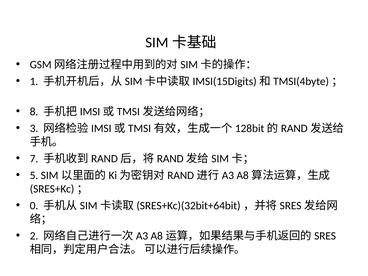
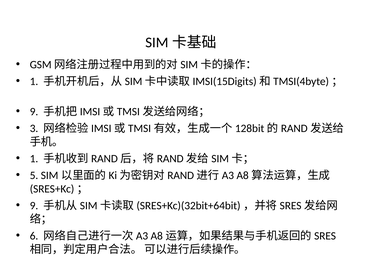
8 at (34, 112): 8 -> 9
7 at (34, 159): 7 -> 1
0 at (34, 206): 0 -> 9
2: 2 -> 6
